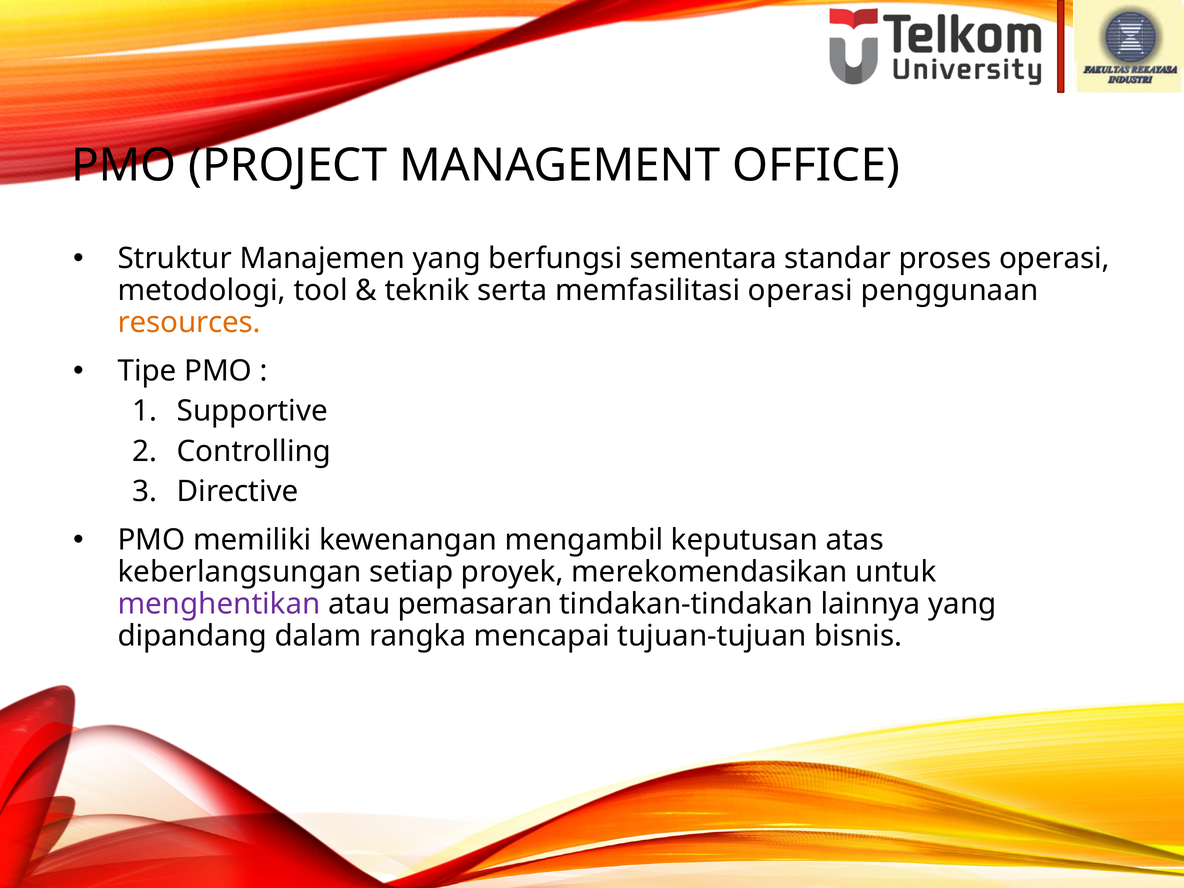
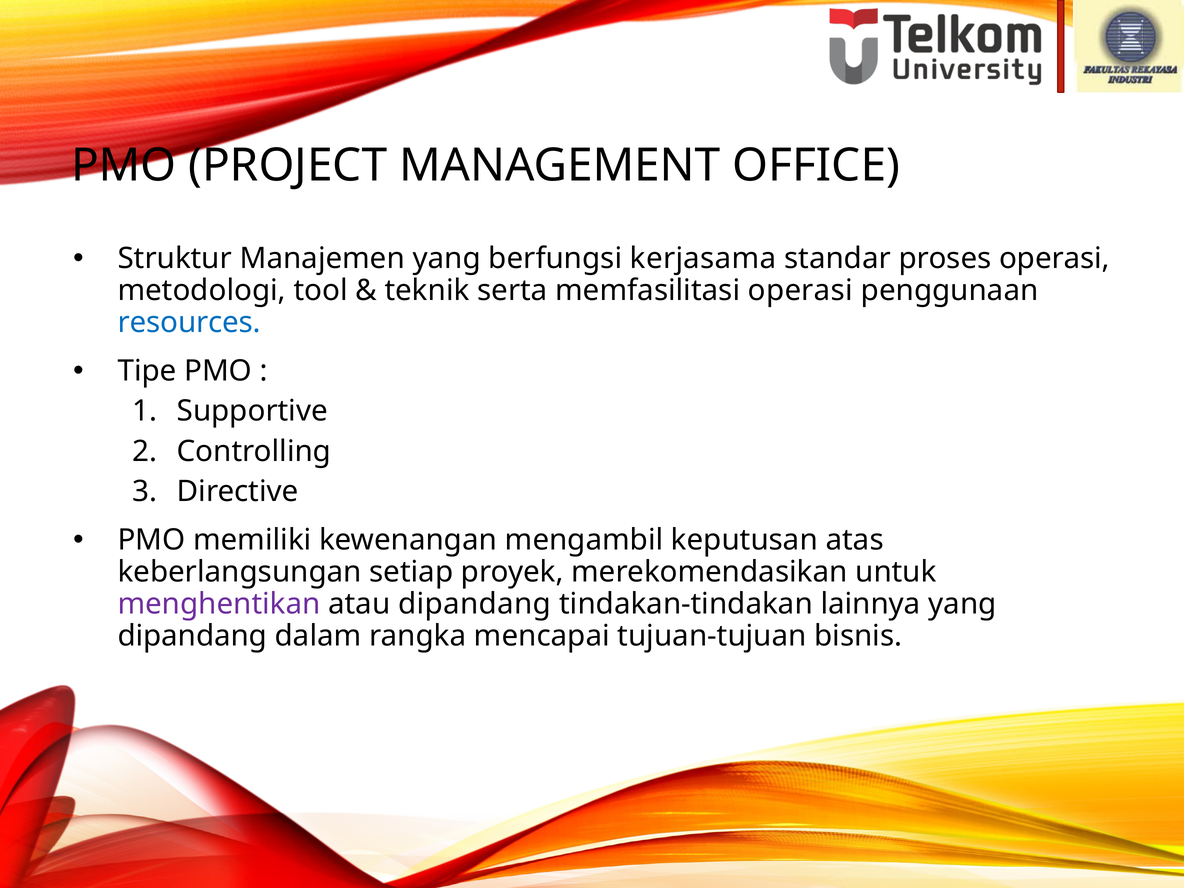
sementara: sementara -> kerjasama
resources colour: orange -> blue
atau pemasaran: pemasaran -> dipandang
